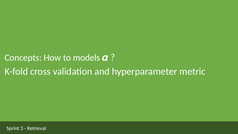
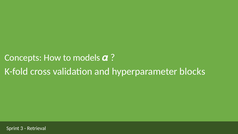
metric: metric -> blocks
